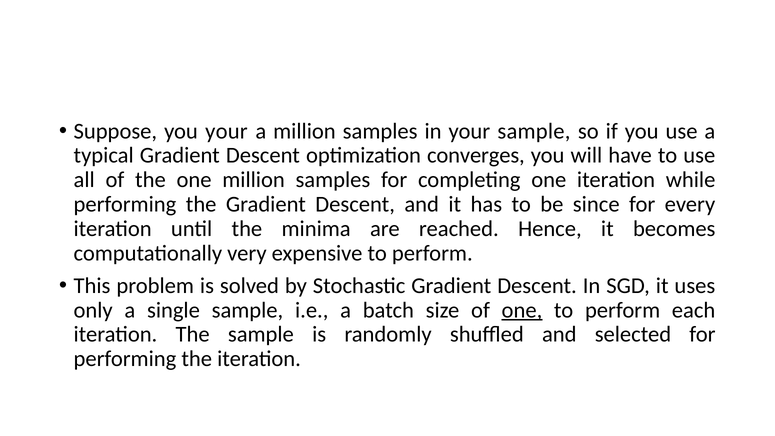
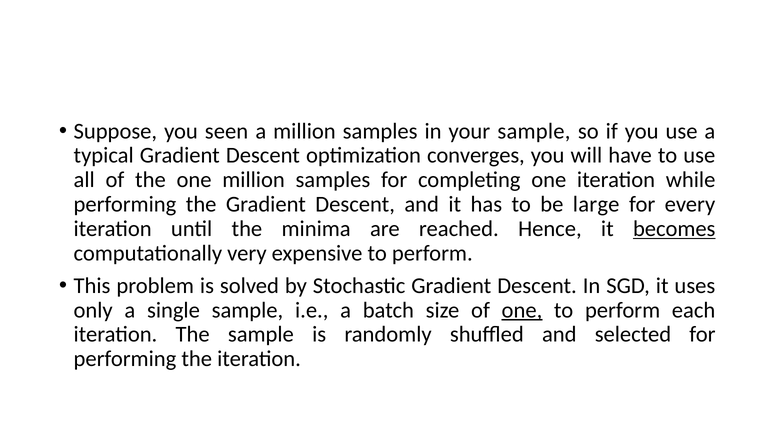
you your: your -> seen
since: since -> large
becomes underline: none -> present
